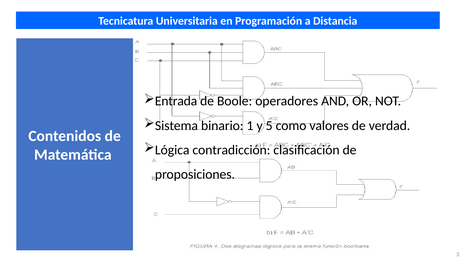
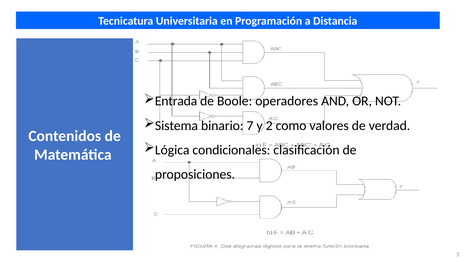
1: 1 -> 7
5: 5 -> 2
contradicción: contradicción -> condicionales
